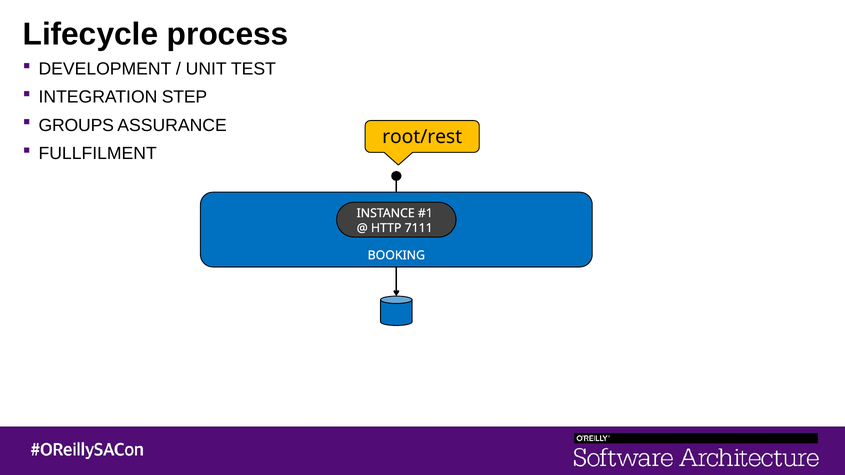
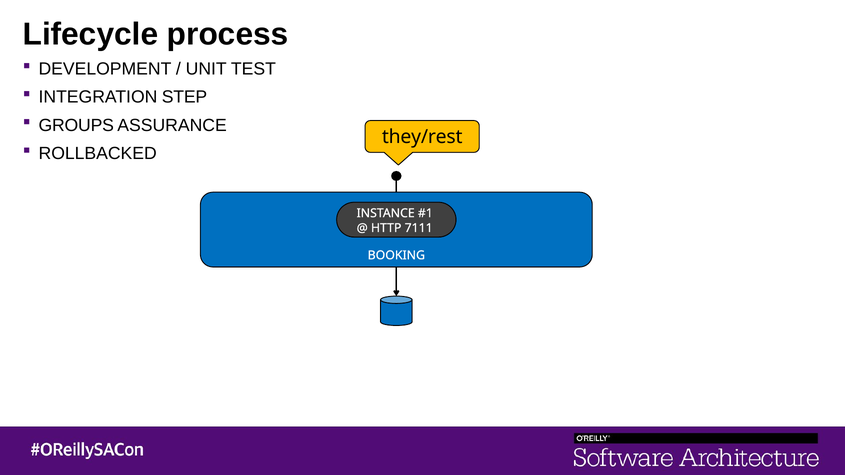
root/rest: root/rest -> they/rest
FULLFILMENT: FULLFILMENT -> ROLLBACKED
